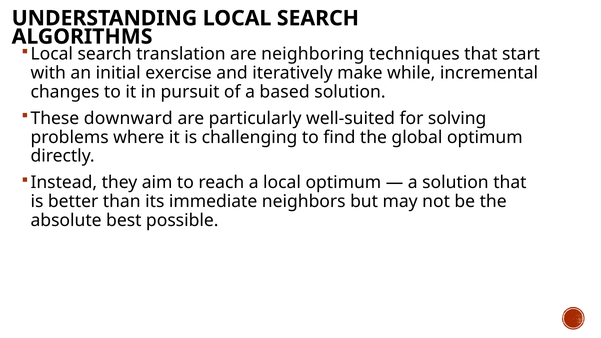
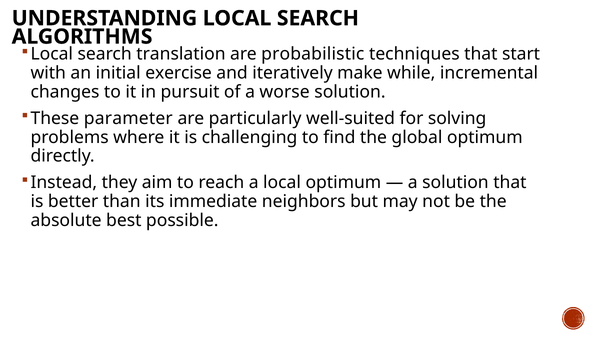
neighboring: neighboring -> probabilistic
based: based -> worse
downward: downward -> parameter
